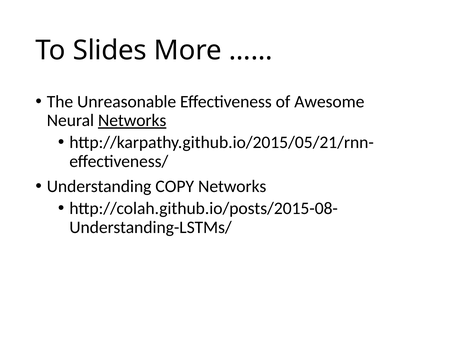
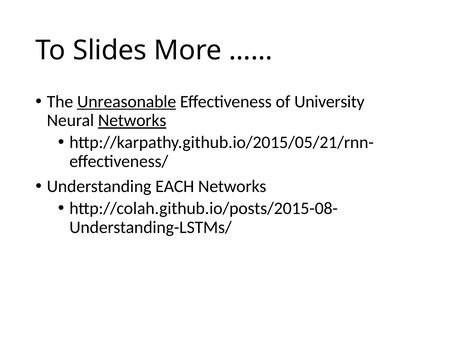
Unreasonable underline: none -> present
Awesome: Awesome -> University
COPY: COPY -> EACH
